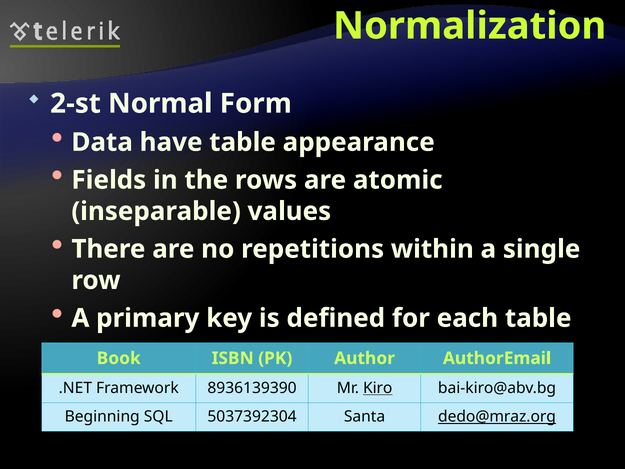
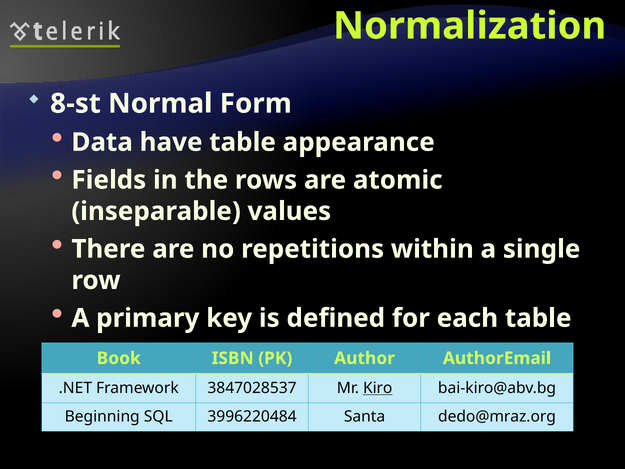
2-st: 2-st -> 8-st
8936139390: 8936139390 -> 3847028537
5037392304: 5037392304 -> 3996220484
dedo@mraz.org underline: present -> none
